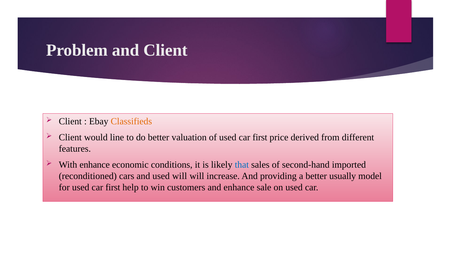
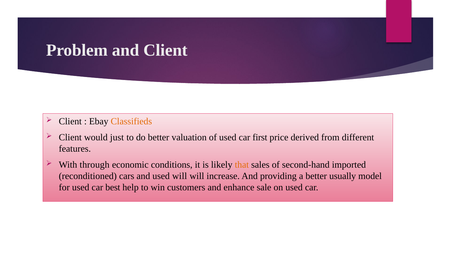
line: line -> just
With enhance: enhance -> through
that colour: blue -> orange
for used car first: first -> best
